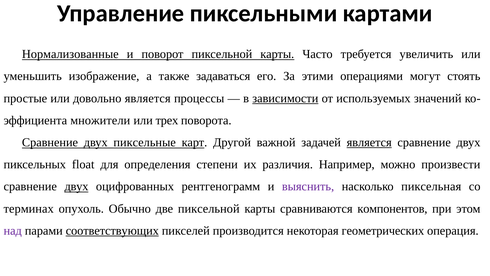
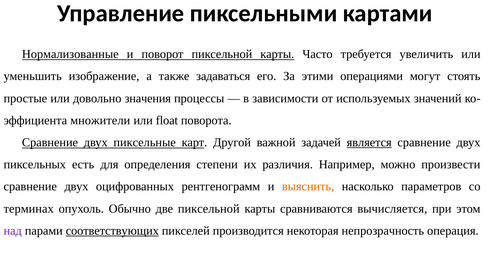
довольно является: является -> значения
зависимости underline: present -> none
трех: трех -> float
float: float -> есть
двух at (76, 186) underline: present -> none
выяснить colour: purple -> orange
пиксельная: пиксельная -> параметров
компонентов: компонентов -> вычисляется
геометрических: геометрических -> непрозрачность
